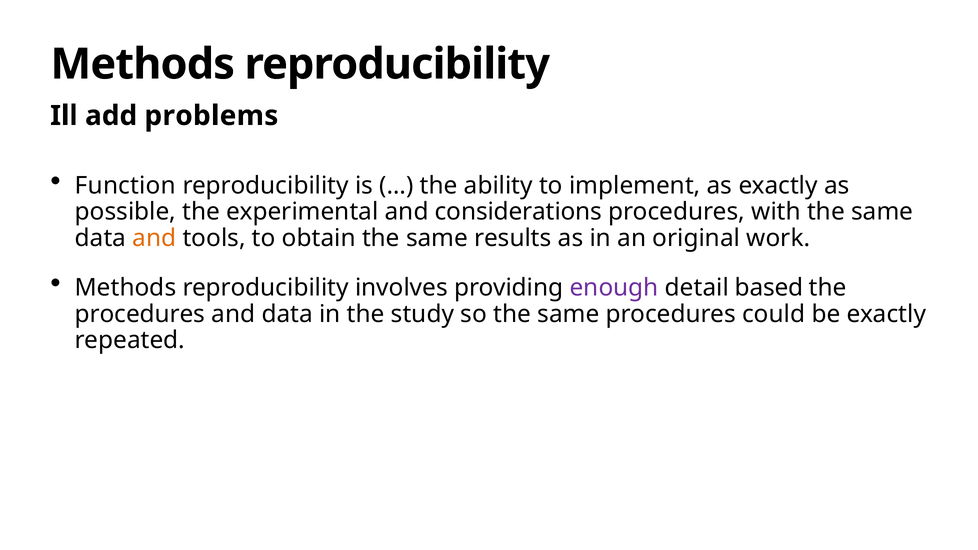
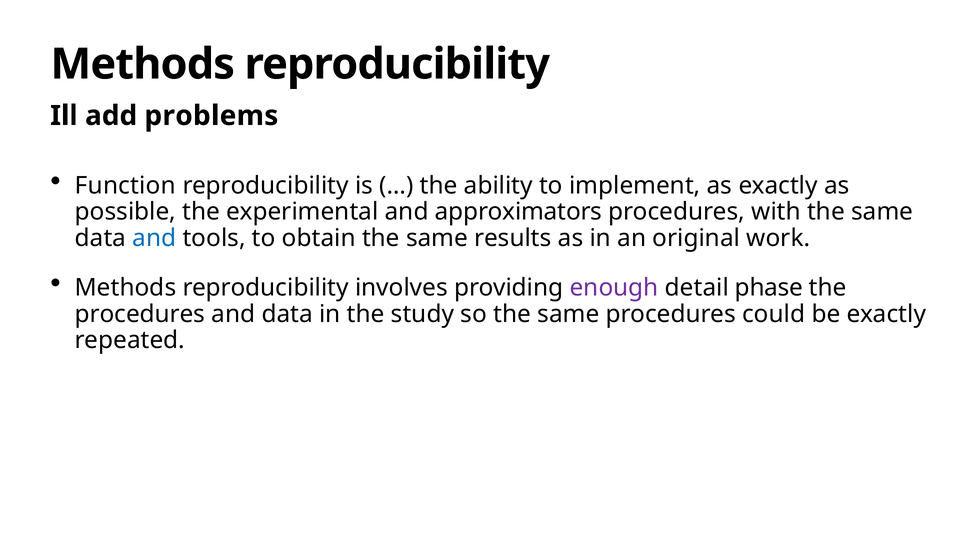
considerations: considerations -> approximators
and at (154, 238) colour: orange -> blue
based: based -> phase
